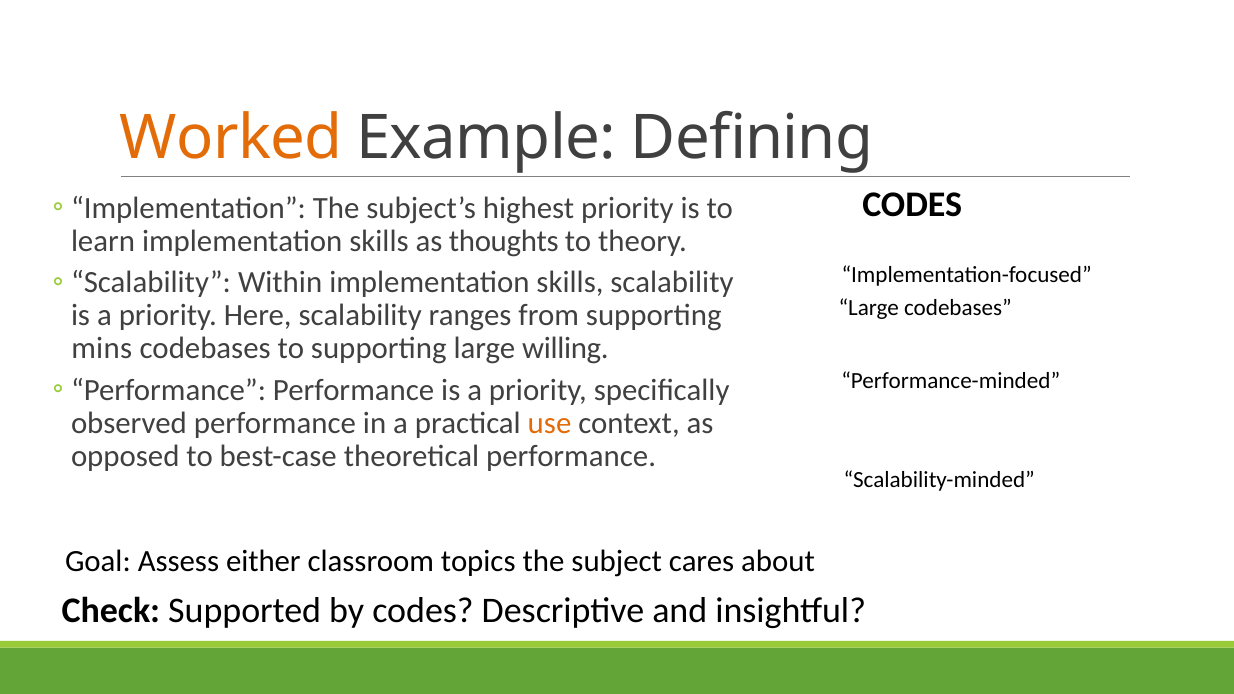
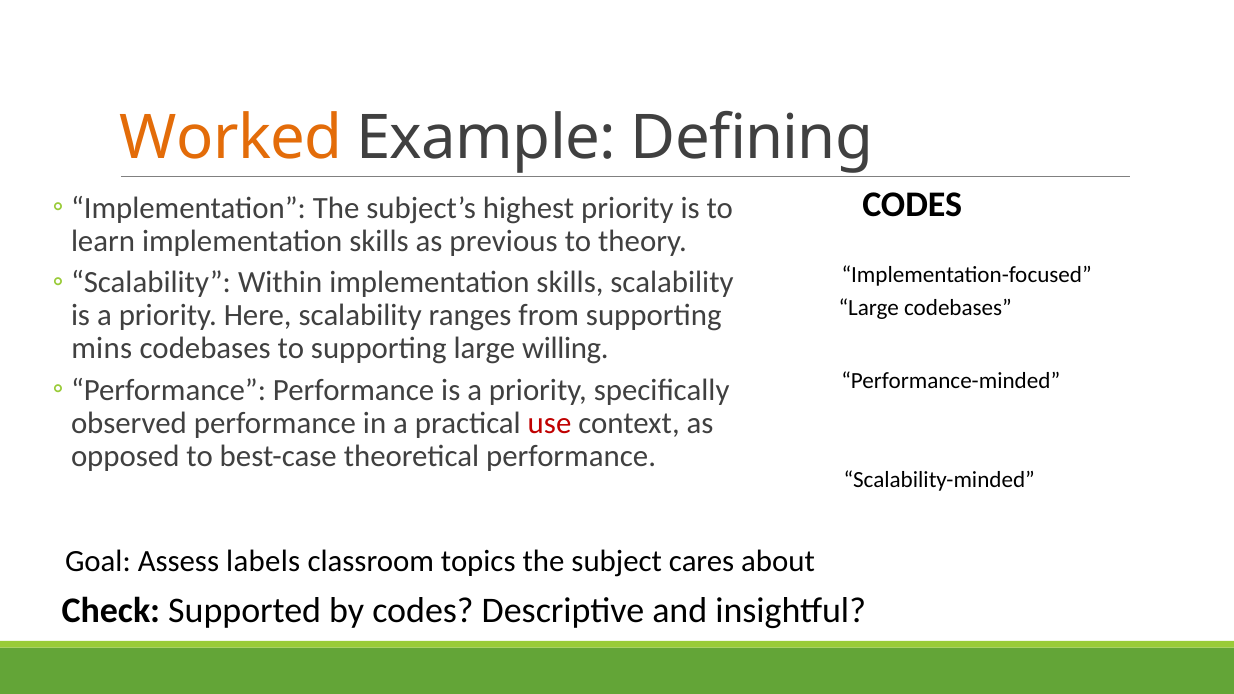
thoughts: thoughts -> previous
use colour: orange -> red
either: either -> labels
